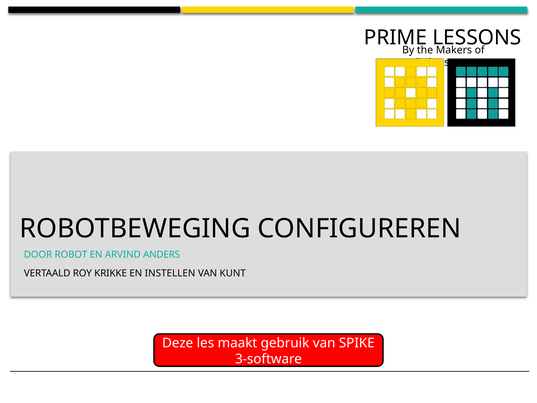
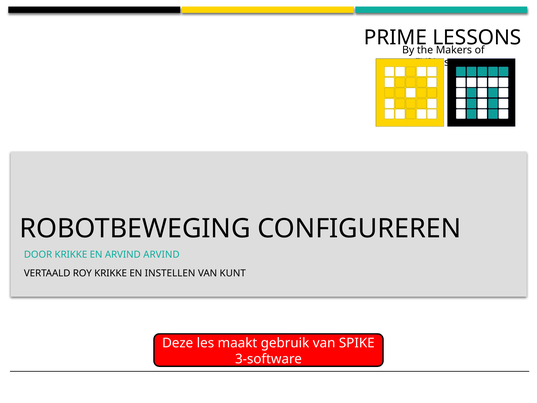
DOOR ROBOT: ROBOT -> KRIKKE
ARVIND ANDERS: ANDERS -> ARVIND
